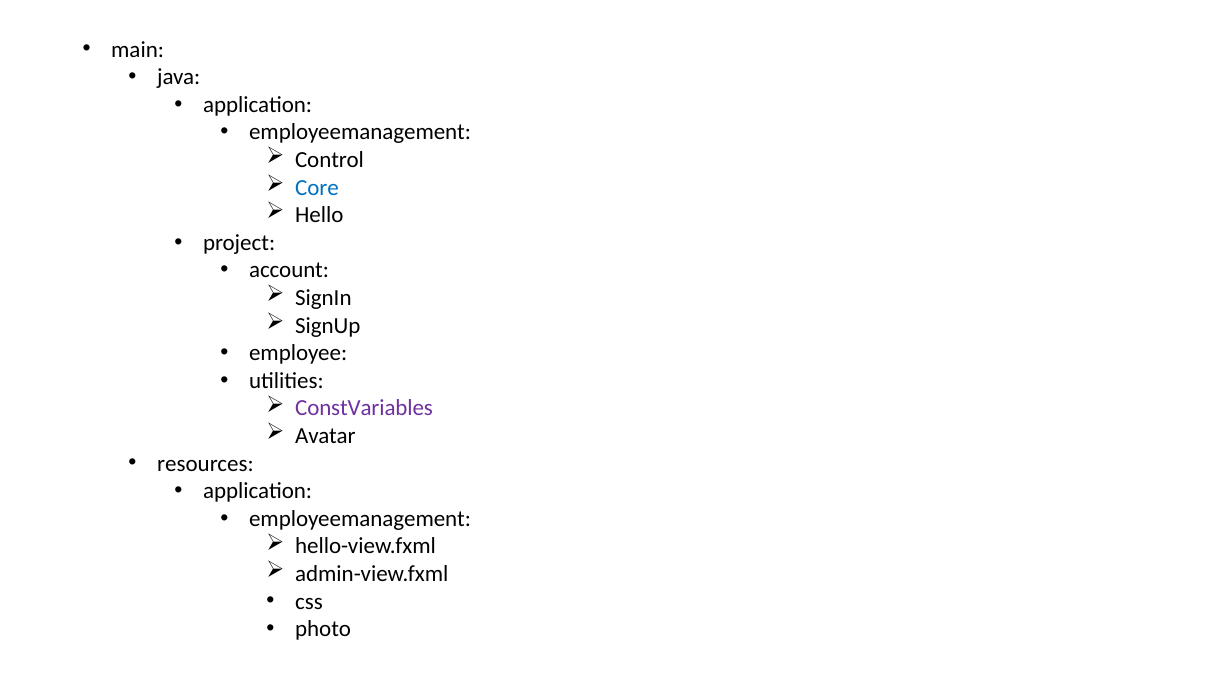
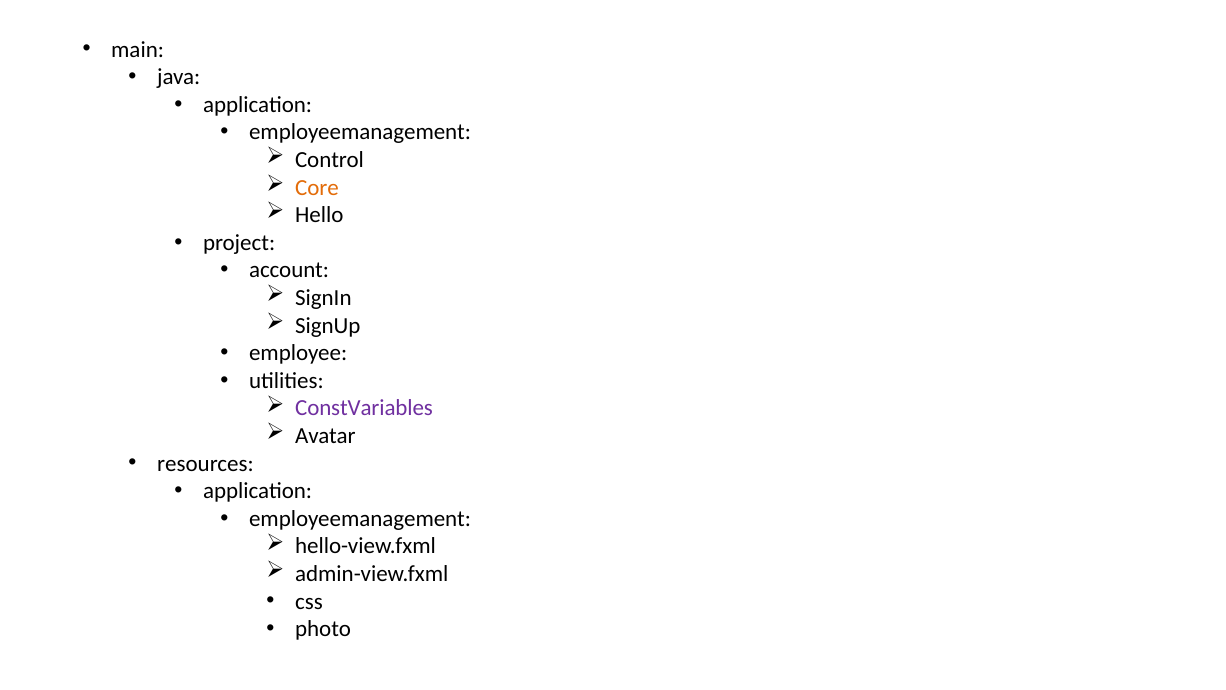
Core colour: blue -> orange
